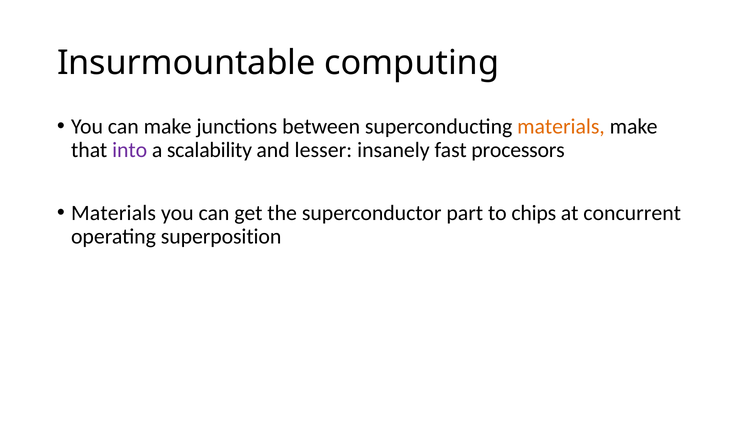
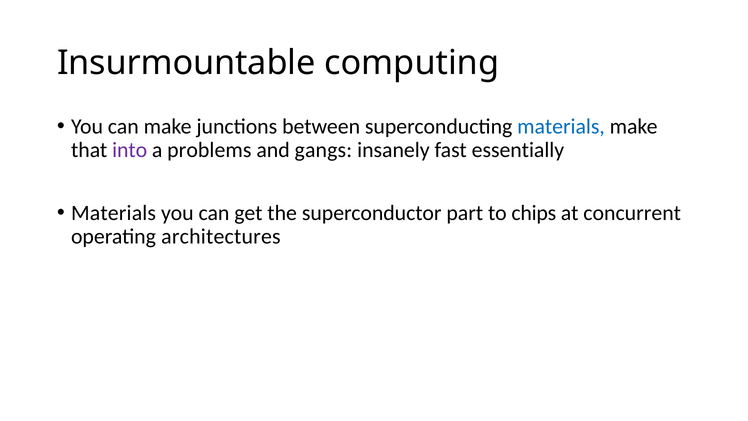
materials at (561, 126) colour: orange -> blue
scalability: scalability -> problems
lesser: lesser -> gangs
processors: processors -> essentially
superposition: superposition -> architectures
